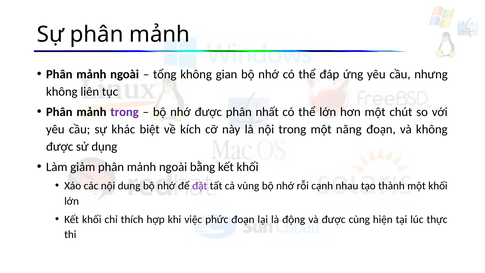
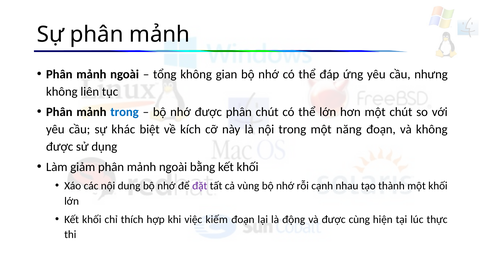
trong at (125, 112) colour: purple -> blue
phân nhất: nhất -> chút
phức: phức -> kiếm
